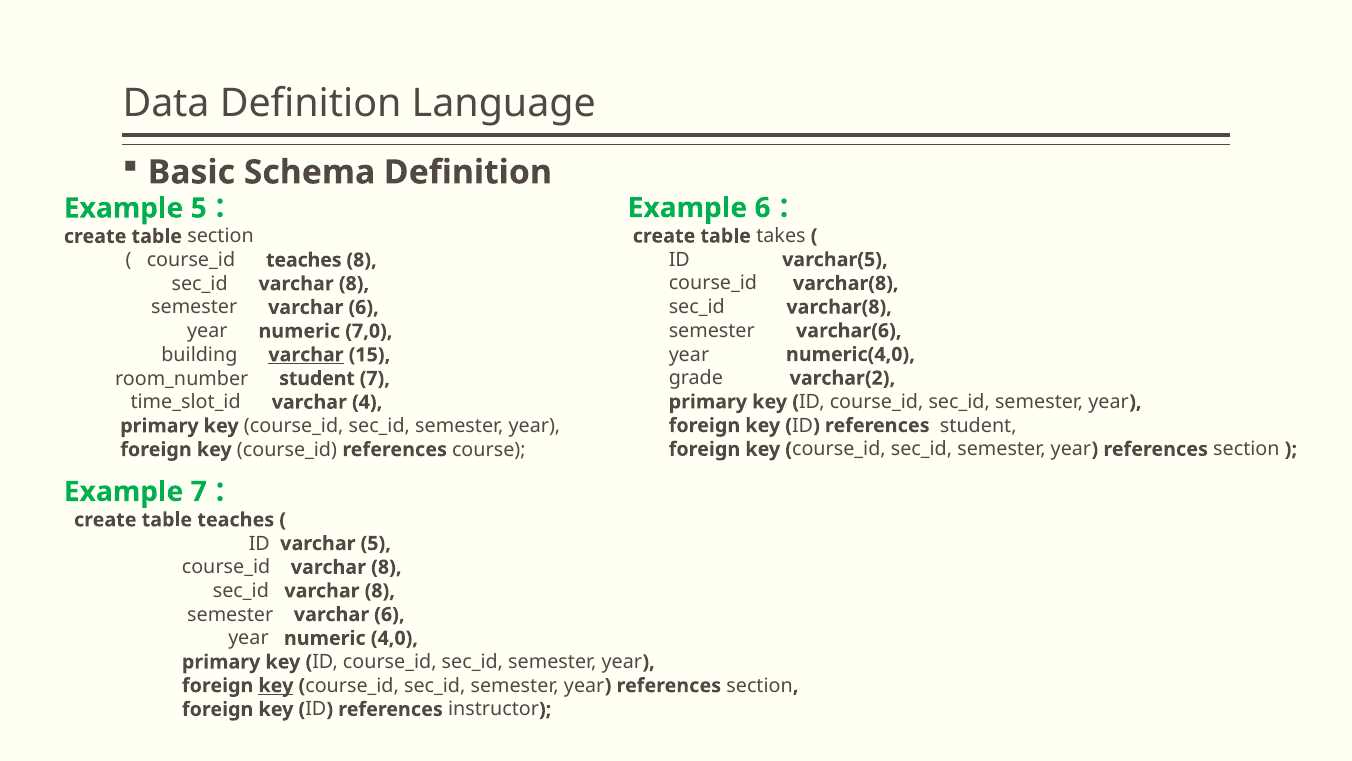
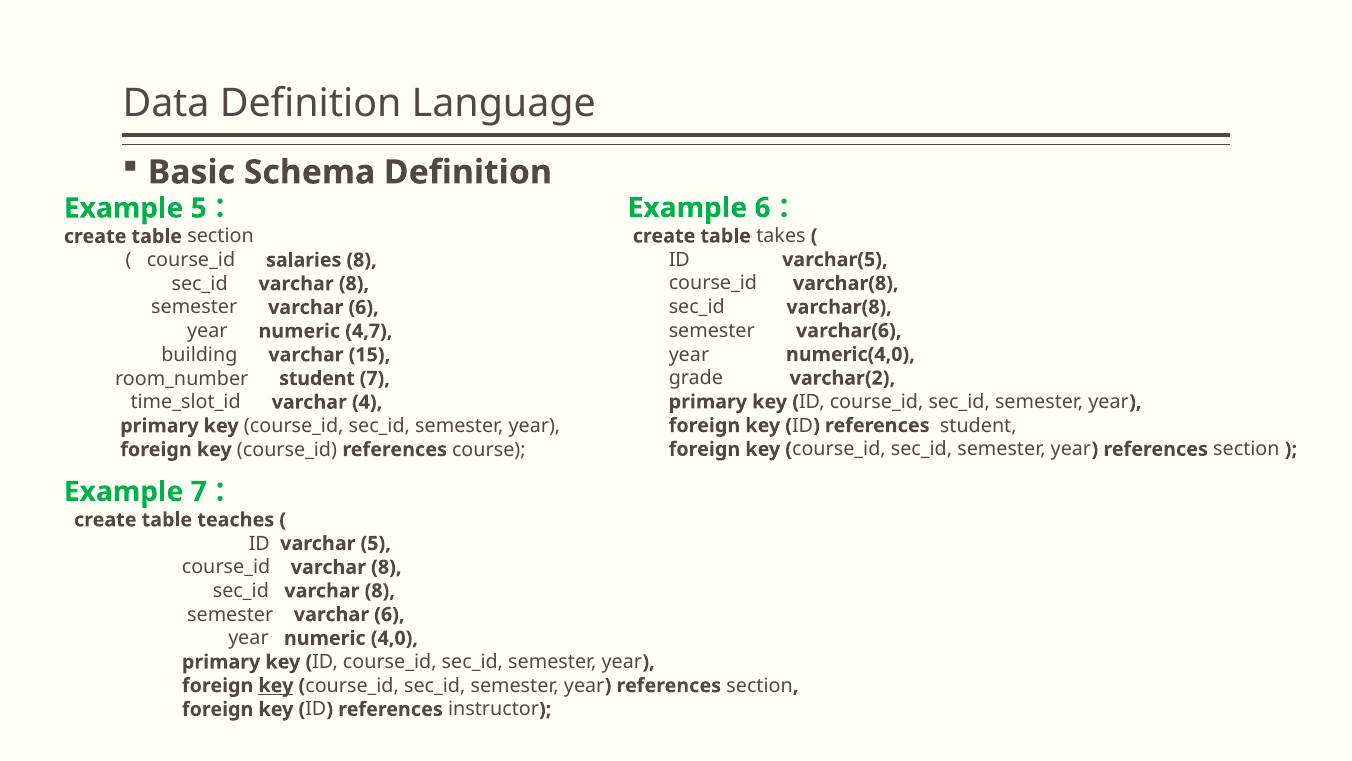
course_id teaches: teaches -> salaries
7,0: 7,0 -> 4,7
varchar at (306, 355) underline: present -> none
